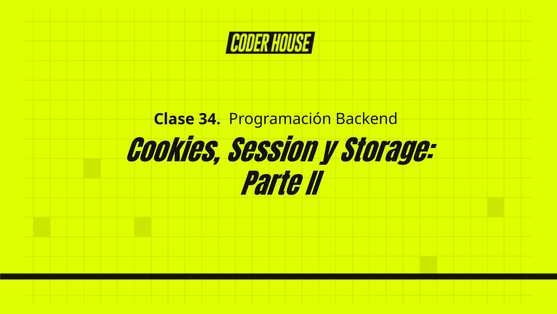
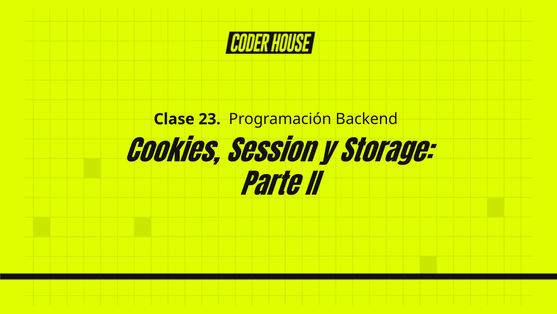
34: 34 -> 23
